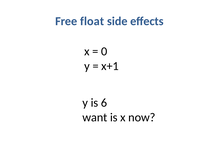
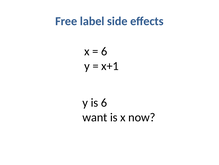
float: float -> label
0 at (104, 51): 0 -> 6
